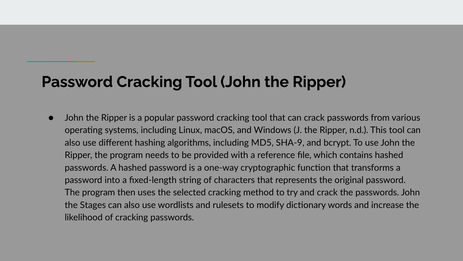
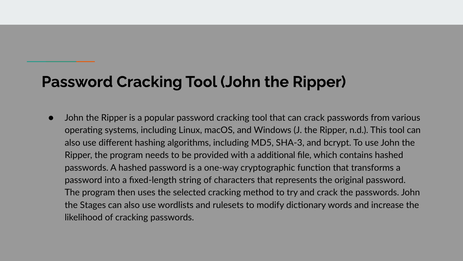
SHA-9: SHA-9 -> SHA-3
reference: reference -> additional
